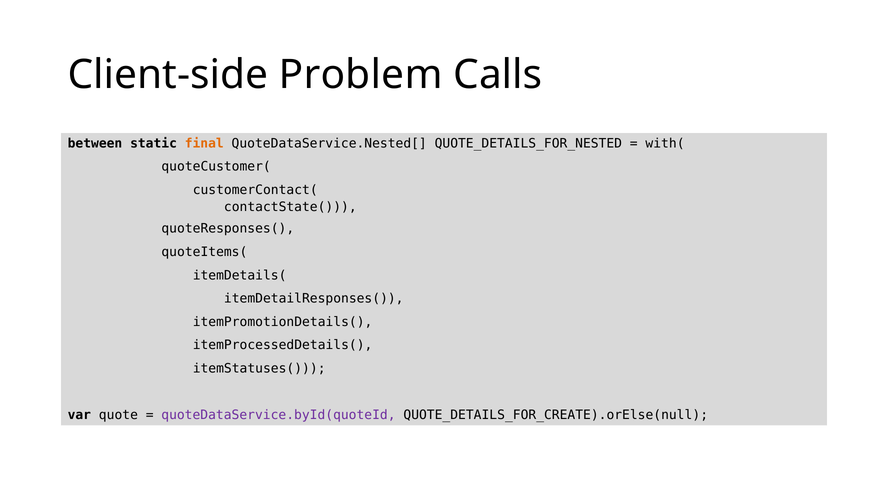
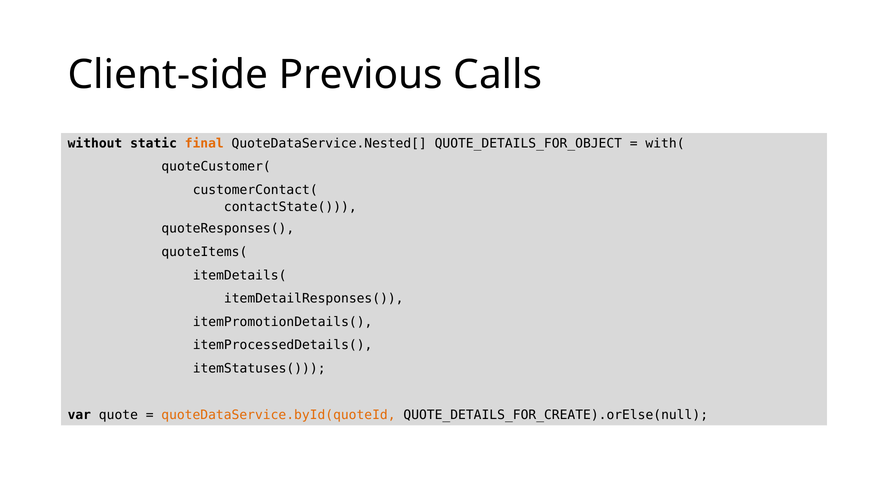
Problem: Problem -> Previous
between: between -> without
QUOTE_DETAILS_FOR_NESTED: QUOTE_DETAILS_FOR_NESTED -> QUOTE_DETAILS_FOR_OBJECT
quoteDataService.byId(quoteId colour: purple -> orange
